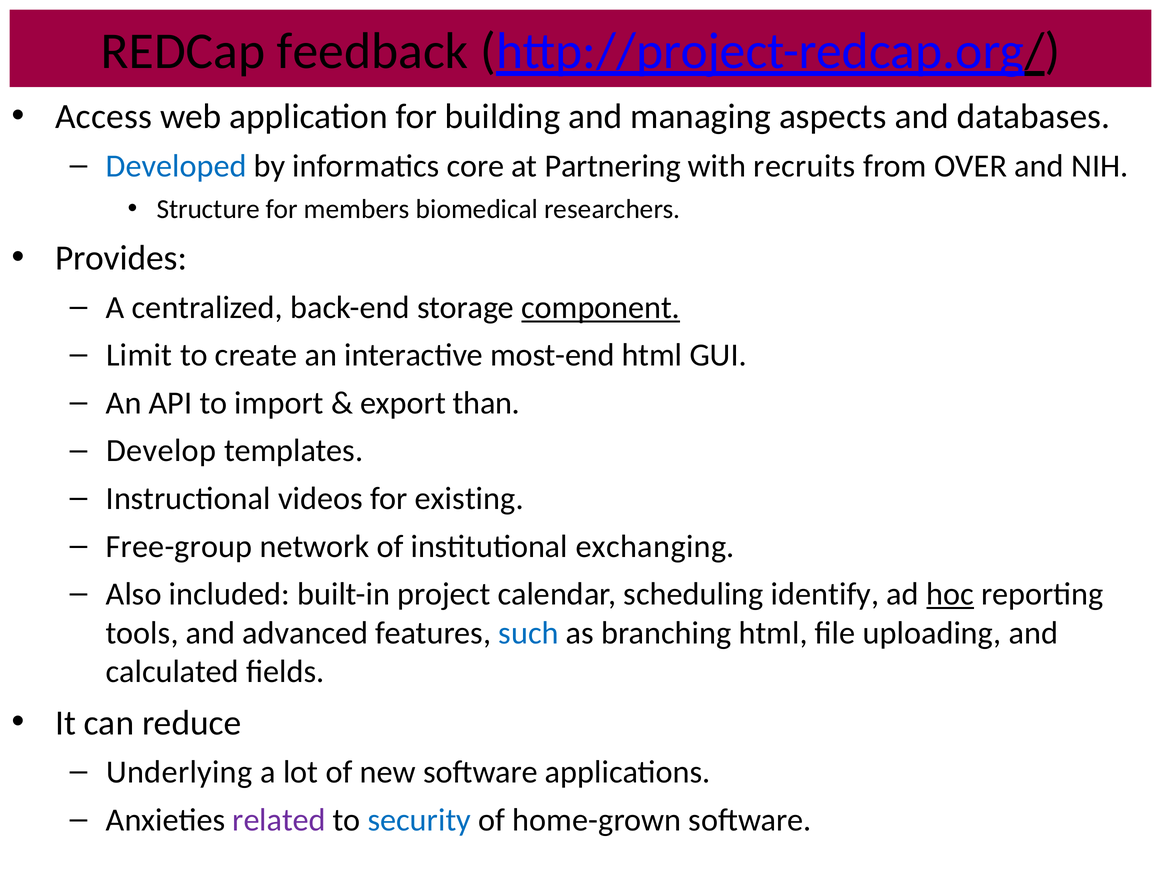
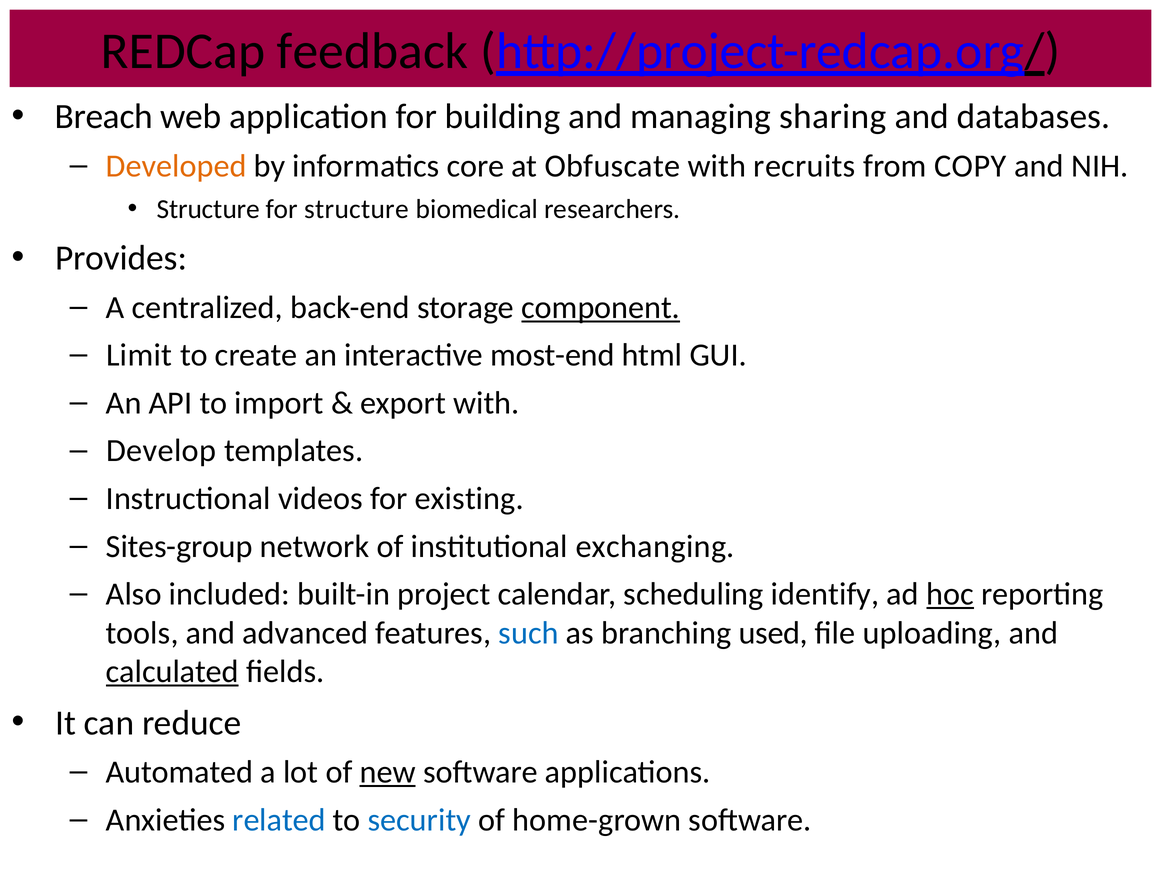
Access: Access -> Breach
aspects: aspects -> sharing
Developed colour: blue -> orange
Partnering: Partnering -> Obfuscate
OVER: OVER -> COPY
for members: members -> structure
export than: than -> with
Free-group: Free-group -> Sites-group
branching html: html -> used
calculated underline: none -> present
Underlying: Underlying -> Automated
new underline: none -> present
related colour: purple -> blue
